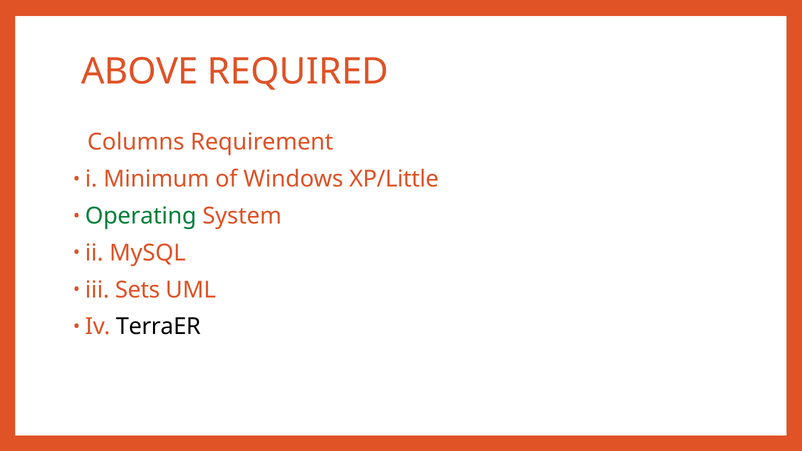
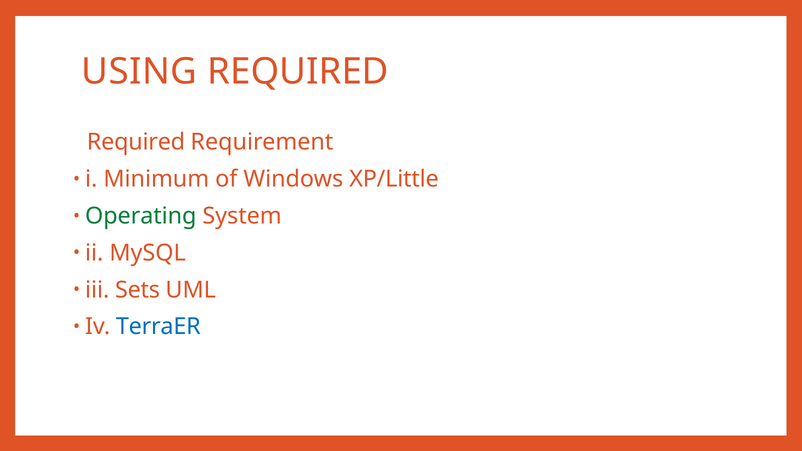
ABOVE: ABOVE -> USING
Columns at (136, 142): Columns -> Required
TerraER colour: black -> blue
